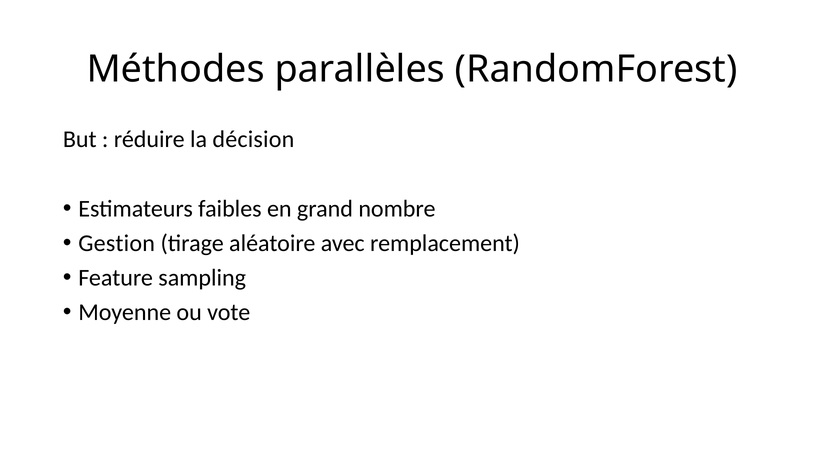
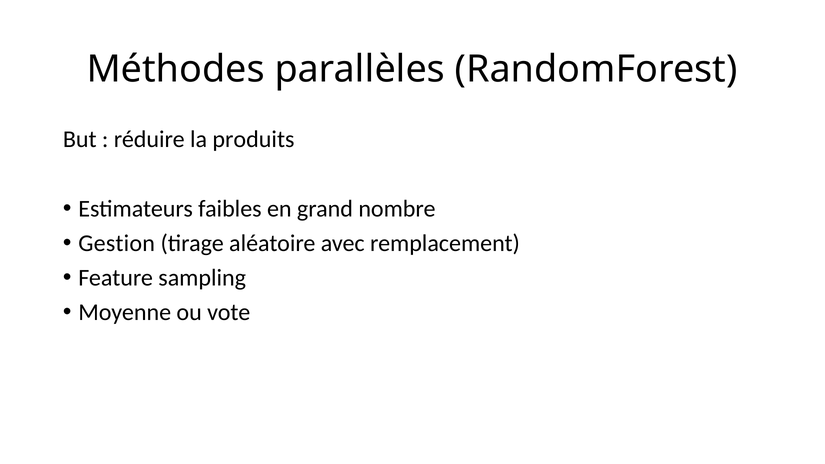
décision: décision -> produits
